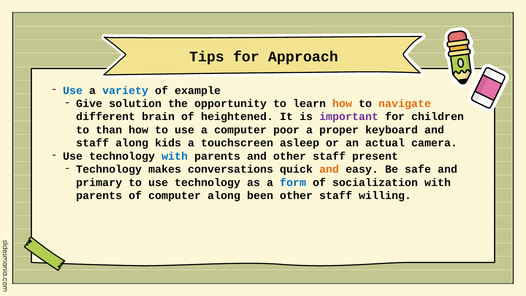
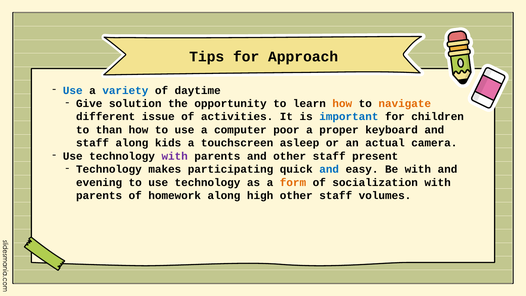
example: example -> daytime
brain: brain -> issue
heightened: heightened -> activities
important colour: purple -> blue
with at (175, 156) colour: blue -> purple
conversations: conversations -> participating
and at (329, 169) colour: orange -> blue
Be safe: safe -> with
primary: primary -> evening
form colour: blue -> orange
of computer: computer -> homework
been: been -> high
willing: willing -> volumes
